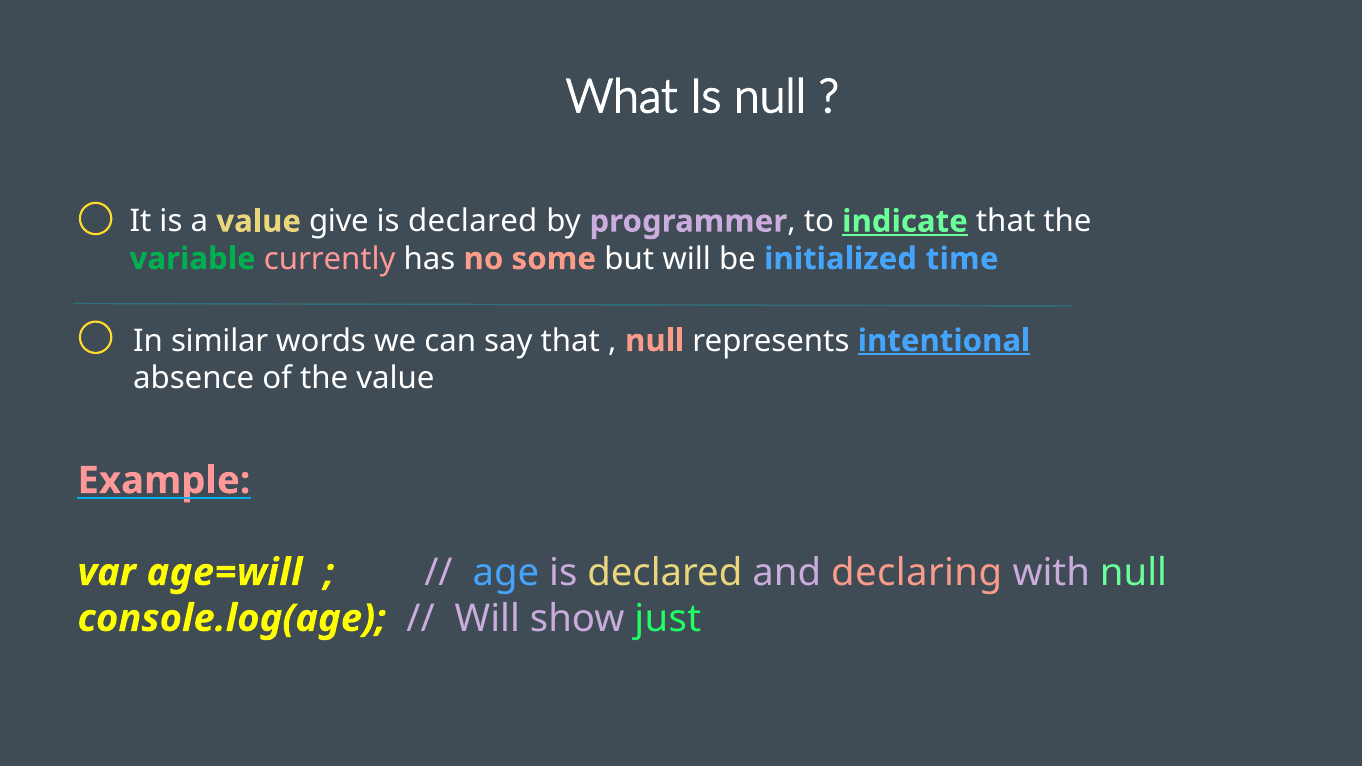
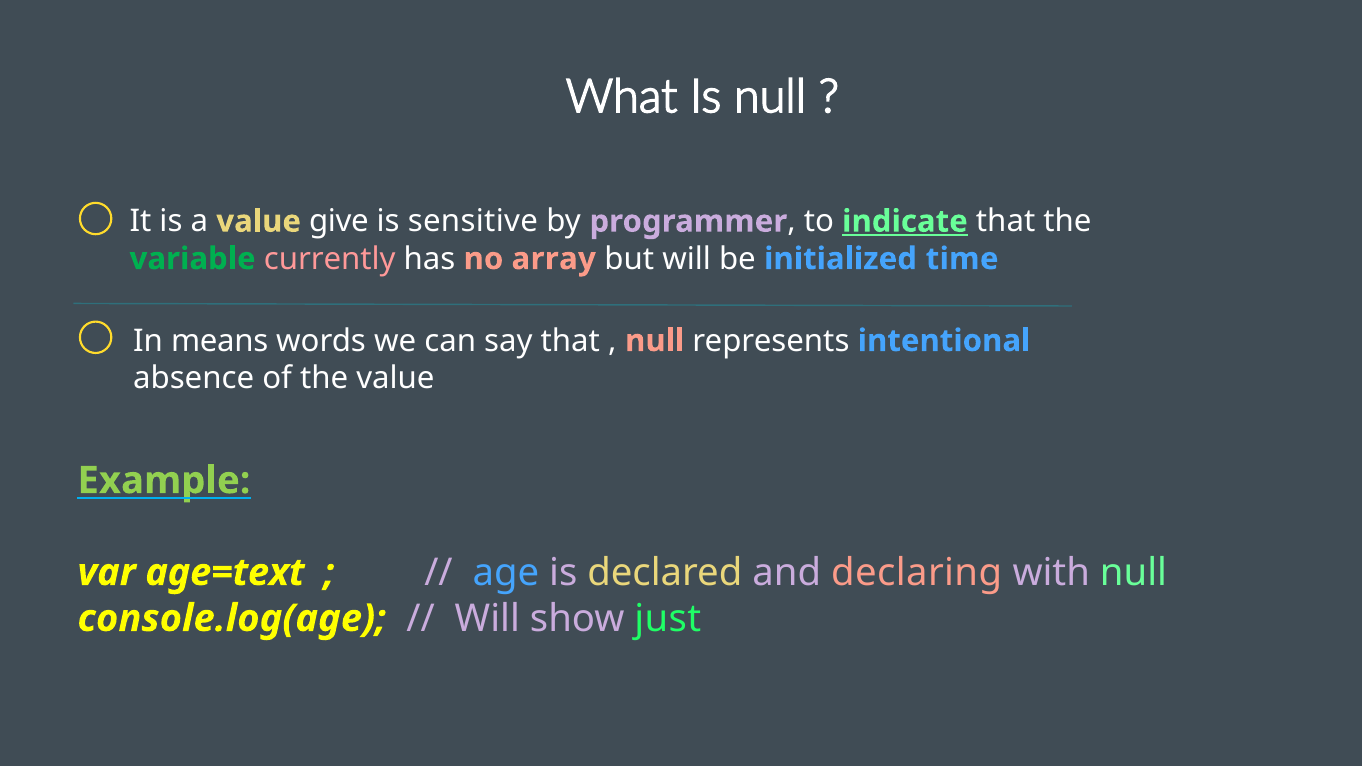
declared at (473, 221): declared -> sensitive
some: some -> array
similar: similar -> means
intentional underline: present -> none
Example colour: pink -> light green
age=will: age=will -> age=text
